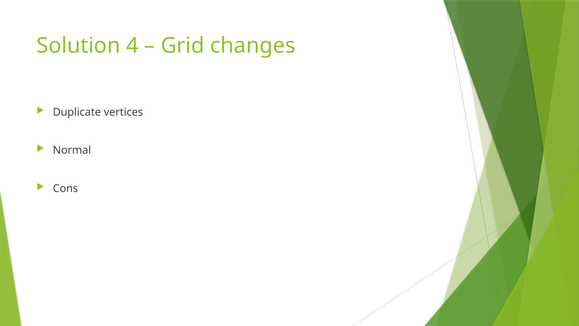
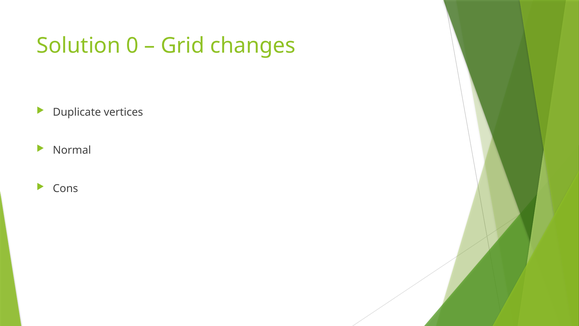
4: 4 -> 0
